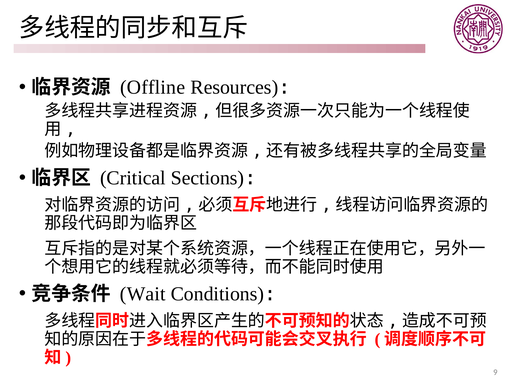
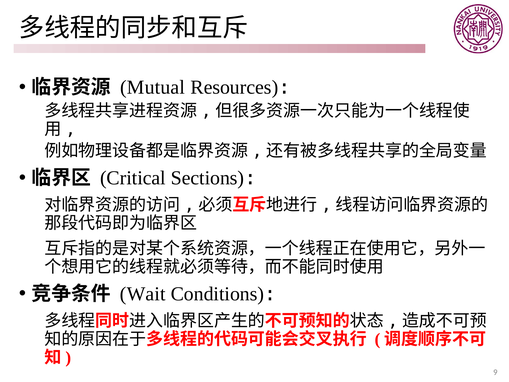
Offline: Offline -> Mutual
